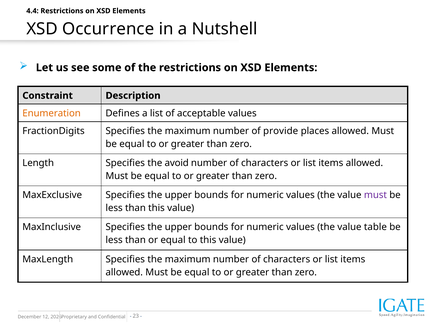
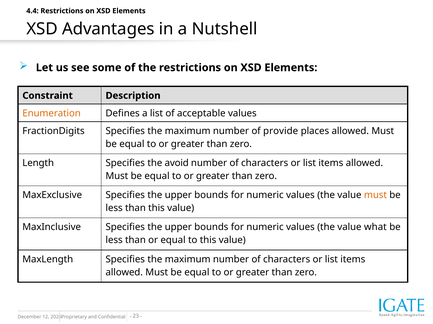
Occurrence: Occurrence -> Advantages
must at (375, 195) colour: purple -> orange
table: table -> what
